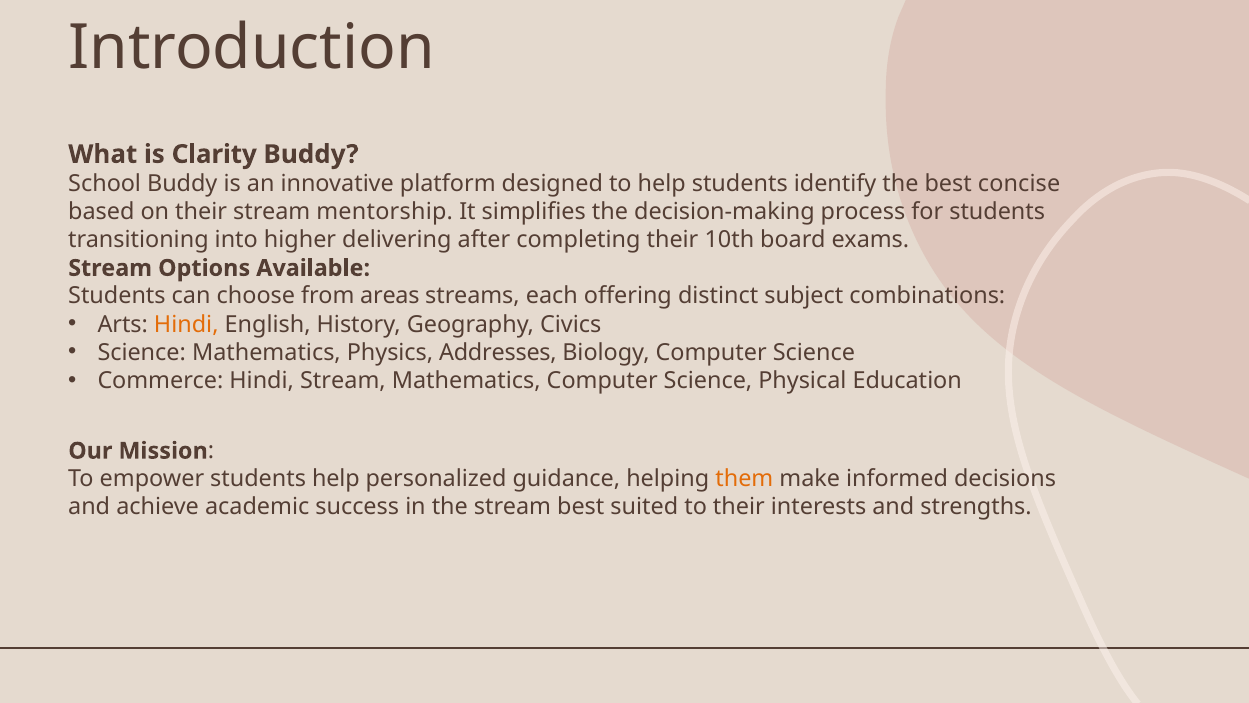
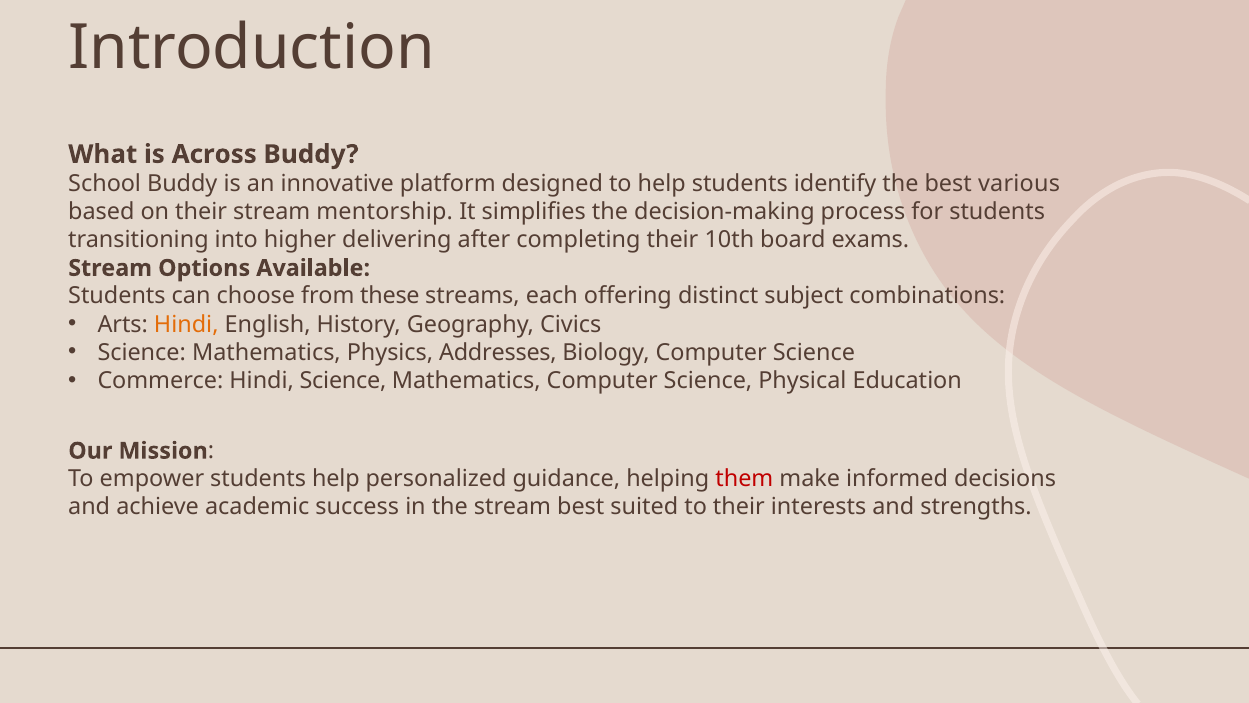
Clarity: Clarity -> Across
concise: concise -> various
areas: areas -> these
Hindi Stream: Stream -> Science
them colour: orange -> red
